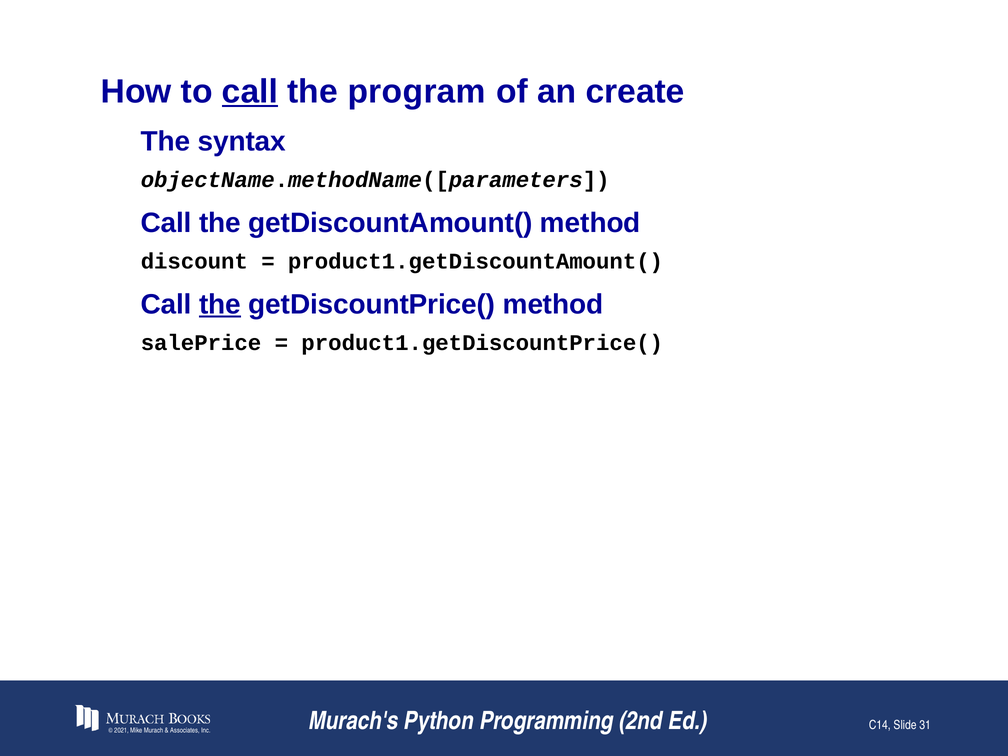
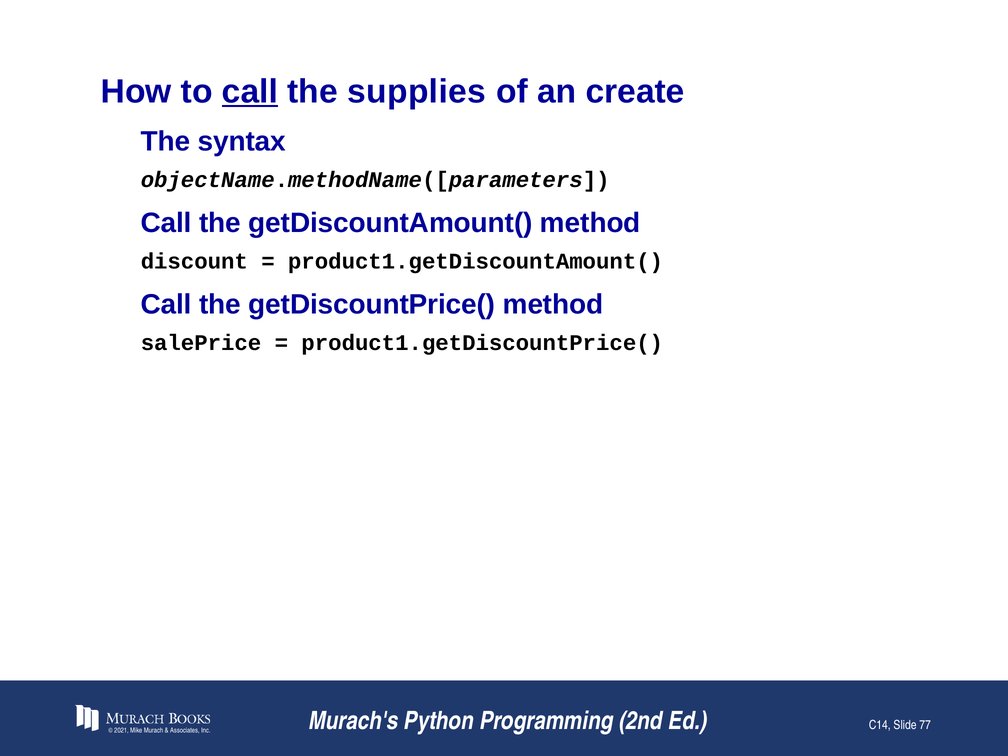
program: program -> supplies
the at (220, 304) underline: present -> none
31: 31 -> 77
